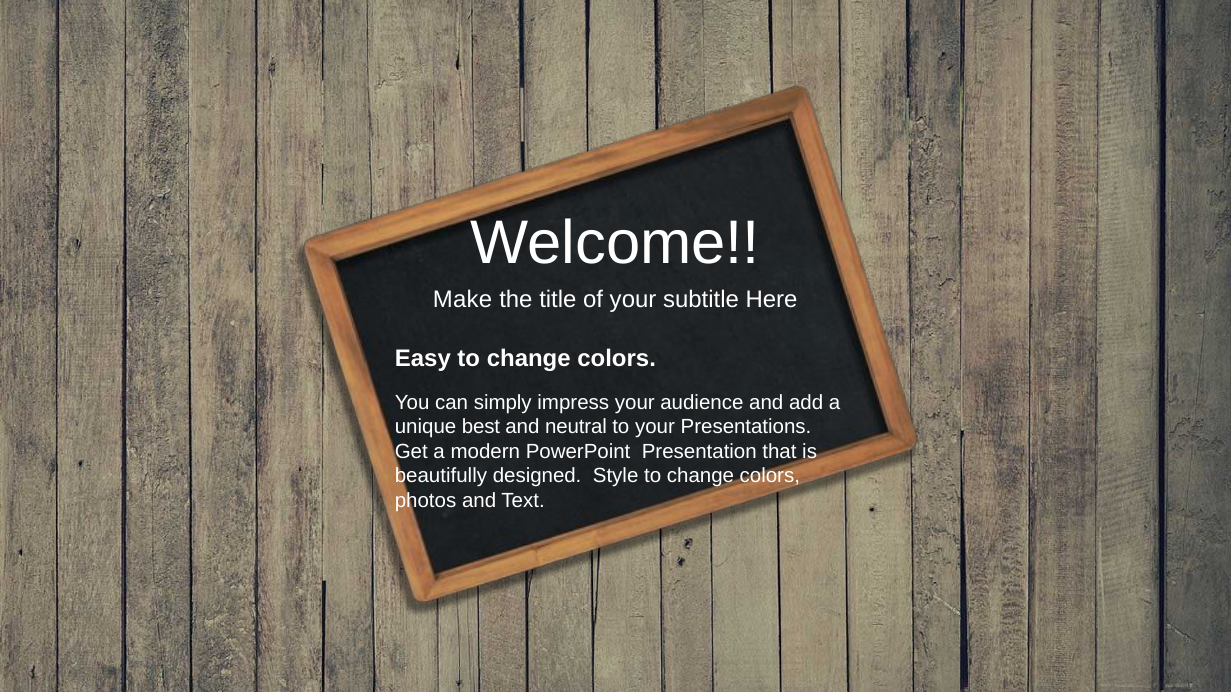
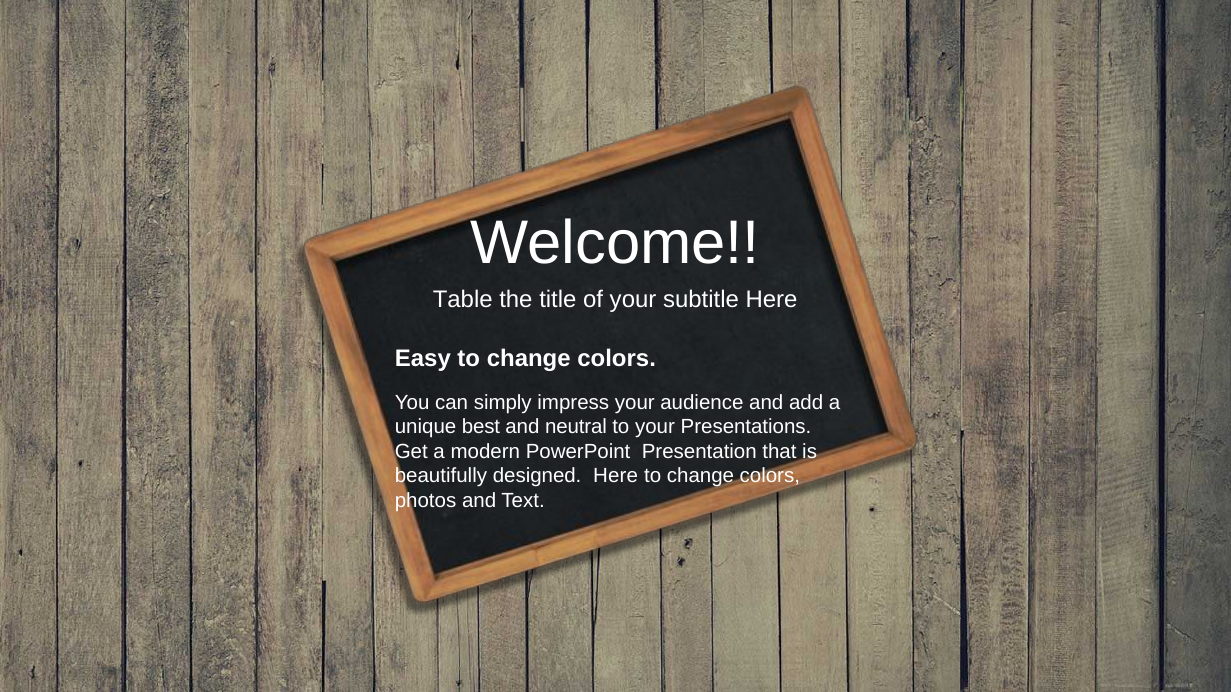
Make: Make -> Table
designed Style: Style -> Here
